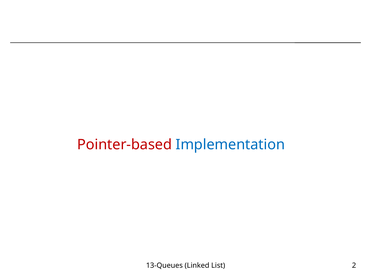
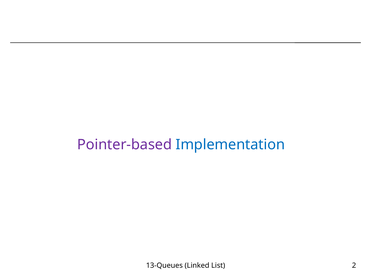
Pointer-based colour: red -> purple
